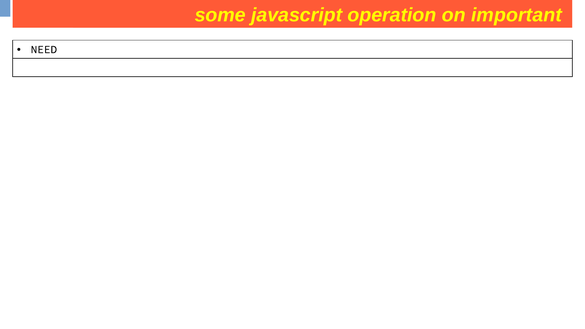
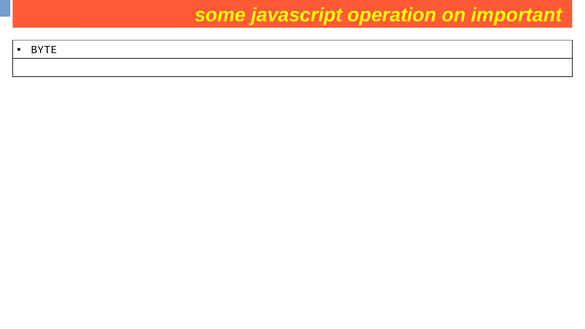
NEED: NEED -> BYTE
